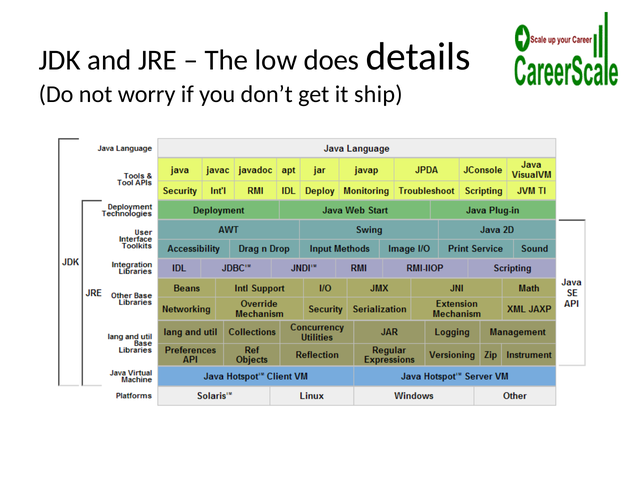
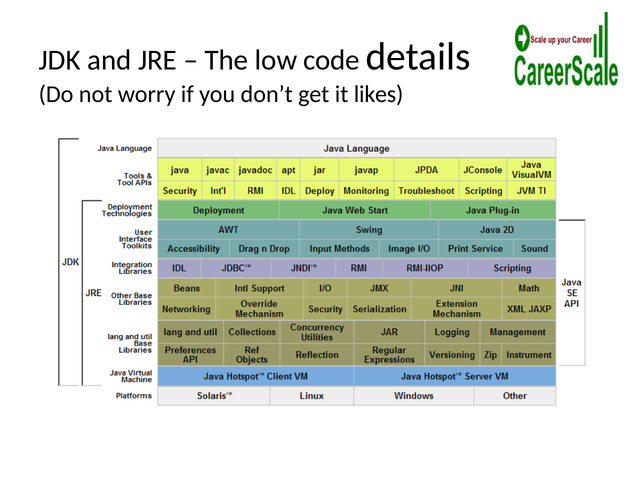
does: does -> code
ship: ship -> likes
